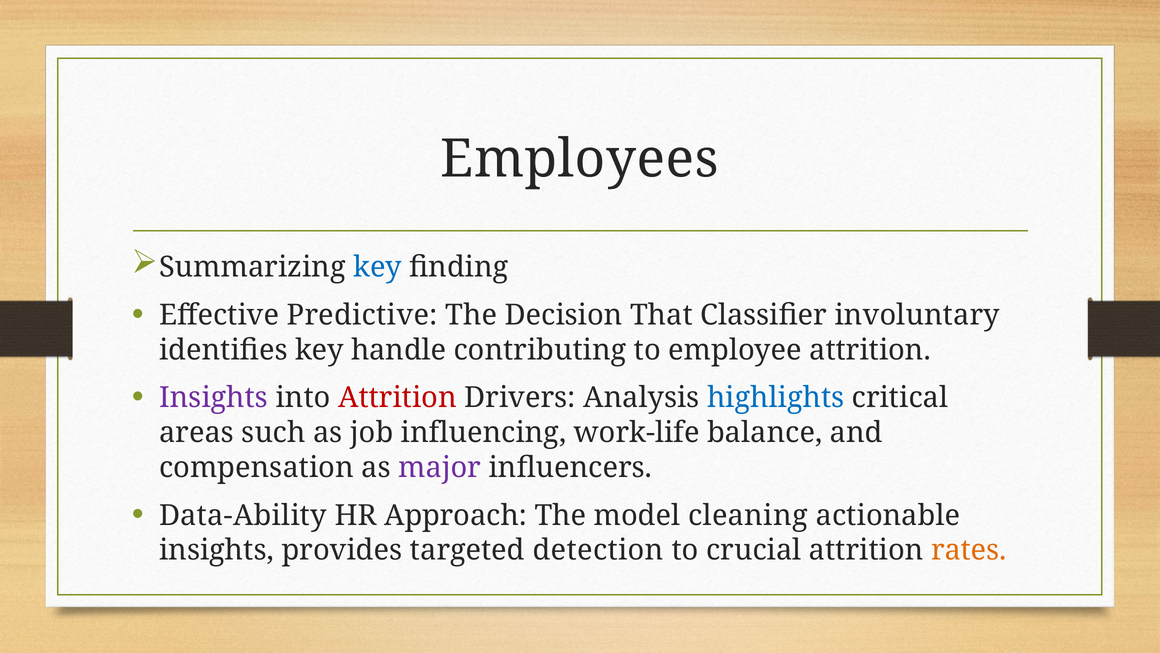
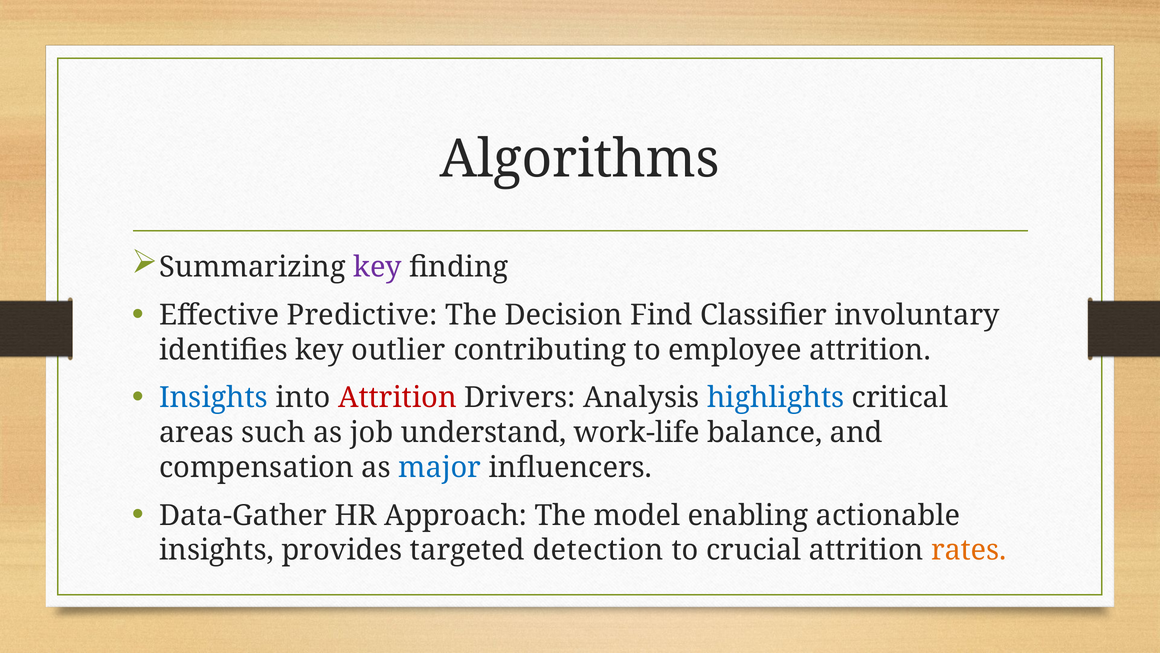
Employees: Employees -> Algorithms
key at (378, 267) colour: blue -> purple
That: That -> Find
handle: handle -> outlier
Insights at (214, 398) colour: purple -> blue
influencing: influencing -> understand
major colour: purple -> blue
Data-Ability: Data-Ability -> Data-Gather
cleaning: cleaning -> enabling
